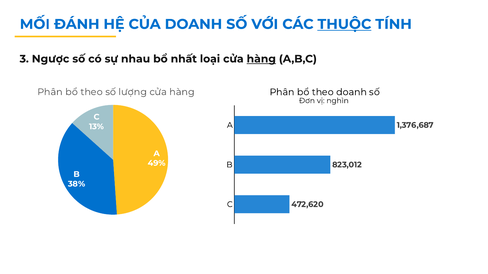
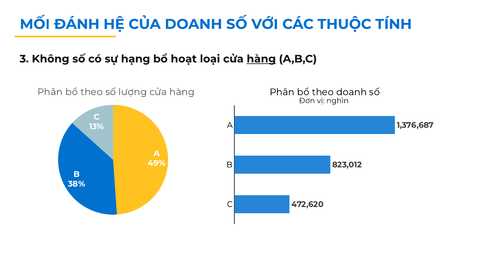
THUỘC underline: present -> none
Ngược: Ngược -> Không
nhau: nhau -> hạng
nhất: nhất -> hoạt
